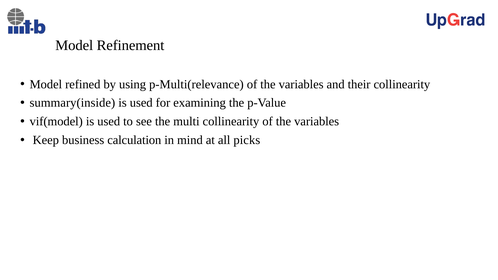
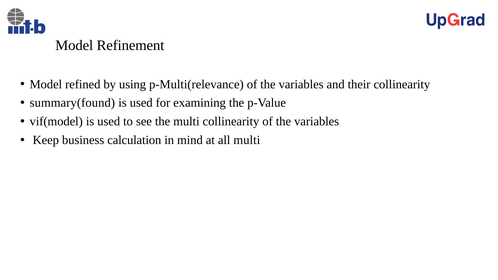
summary(inside: summary(inside -> summary(found
all picks: picks -> multi
